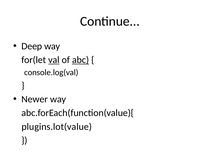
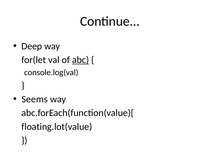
val underline: present -> none
Newer: Newer -> Seems
plugins.lot(value: plugins.lot(value -> floating.lot(value
